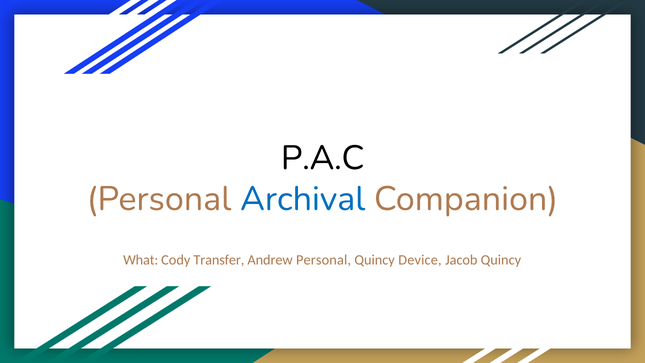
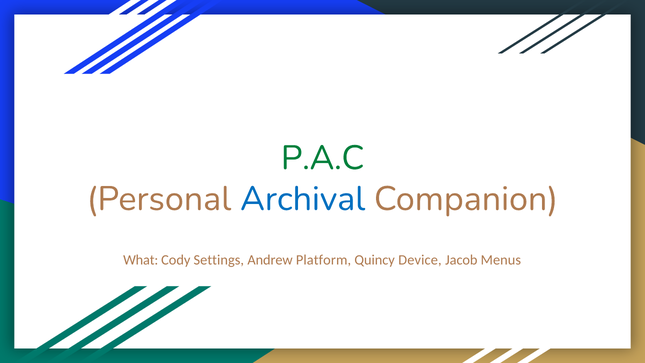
P.A.C colour: black -> green
Transfer: Transfer -> Settings
Andrew Personal: Personal -> Platform
Jacob Quincy: Quincy -> Menus
